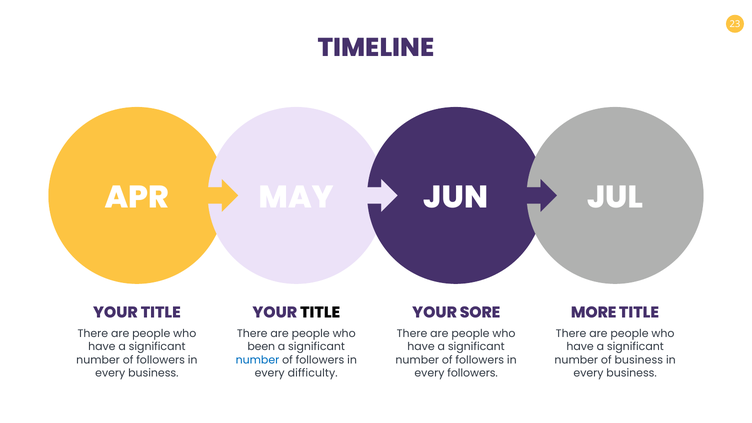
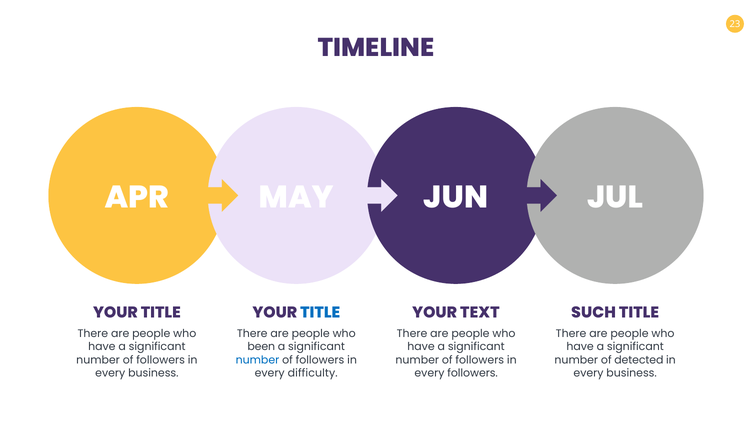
TITLE at (320, 312) colour: black -> blue
SORE: SORE -> TEXT
MORE: MORE -> SUCH
of business: business -> detected
